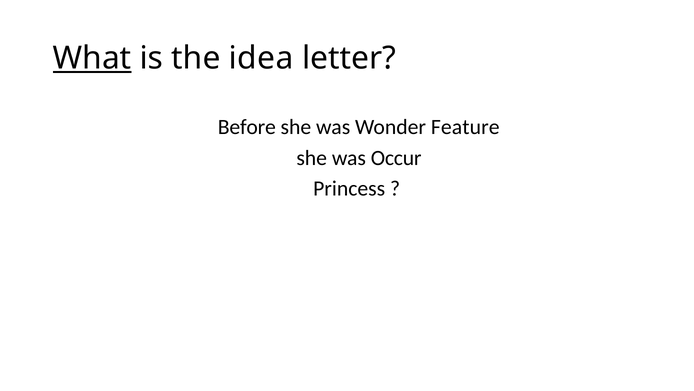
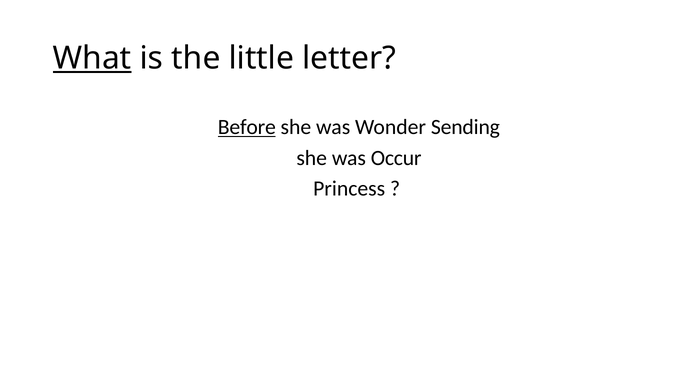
idea: idea -> little
Before underline: none -> present
Feature: Feature -> Sending
